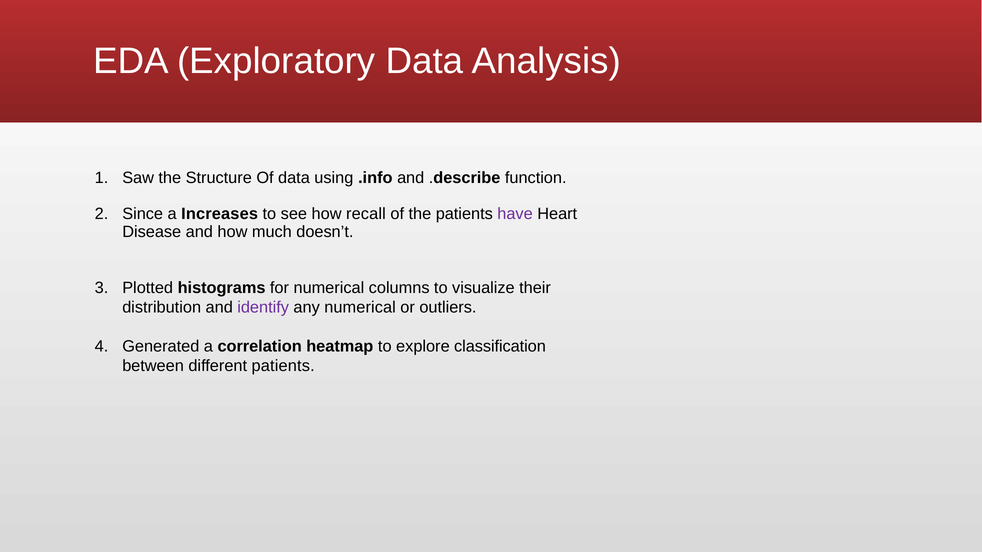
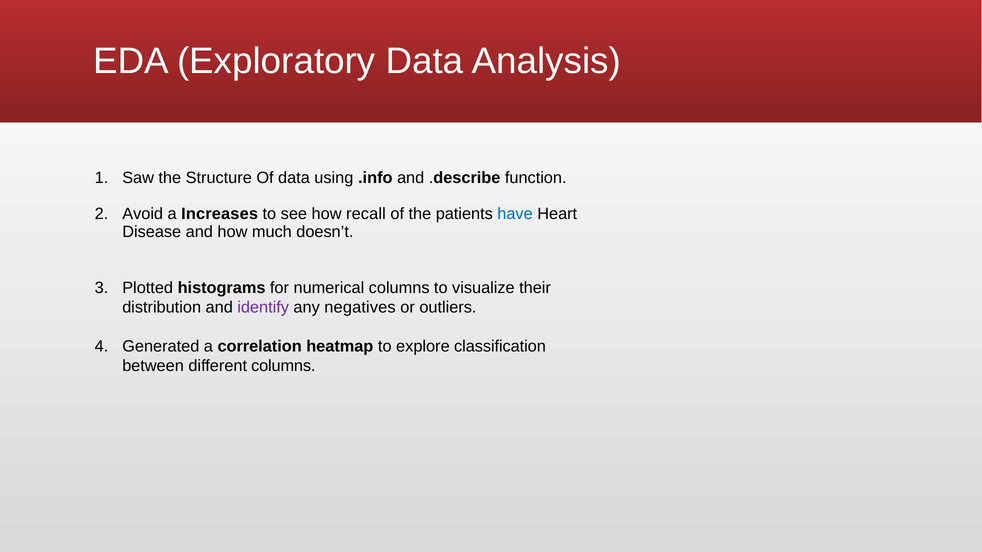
Since: Since -> Avoid
have colour: purple -> blue
any numerical: numerical -> negatives
different patients: patients -> columns
